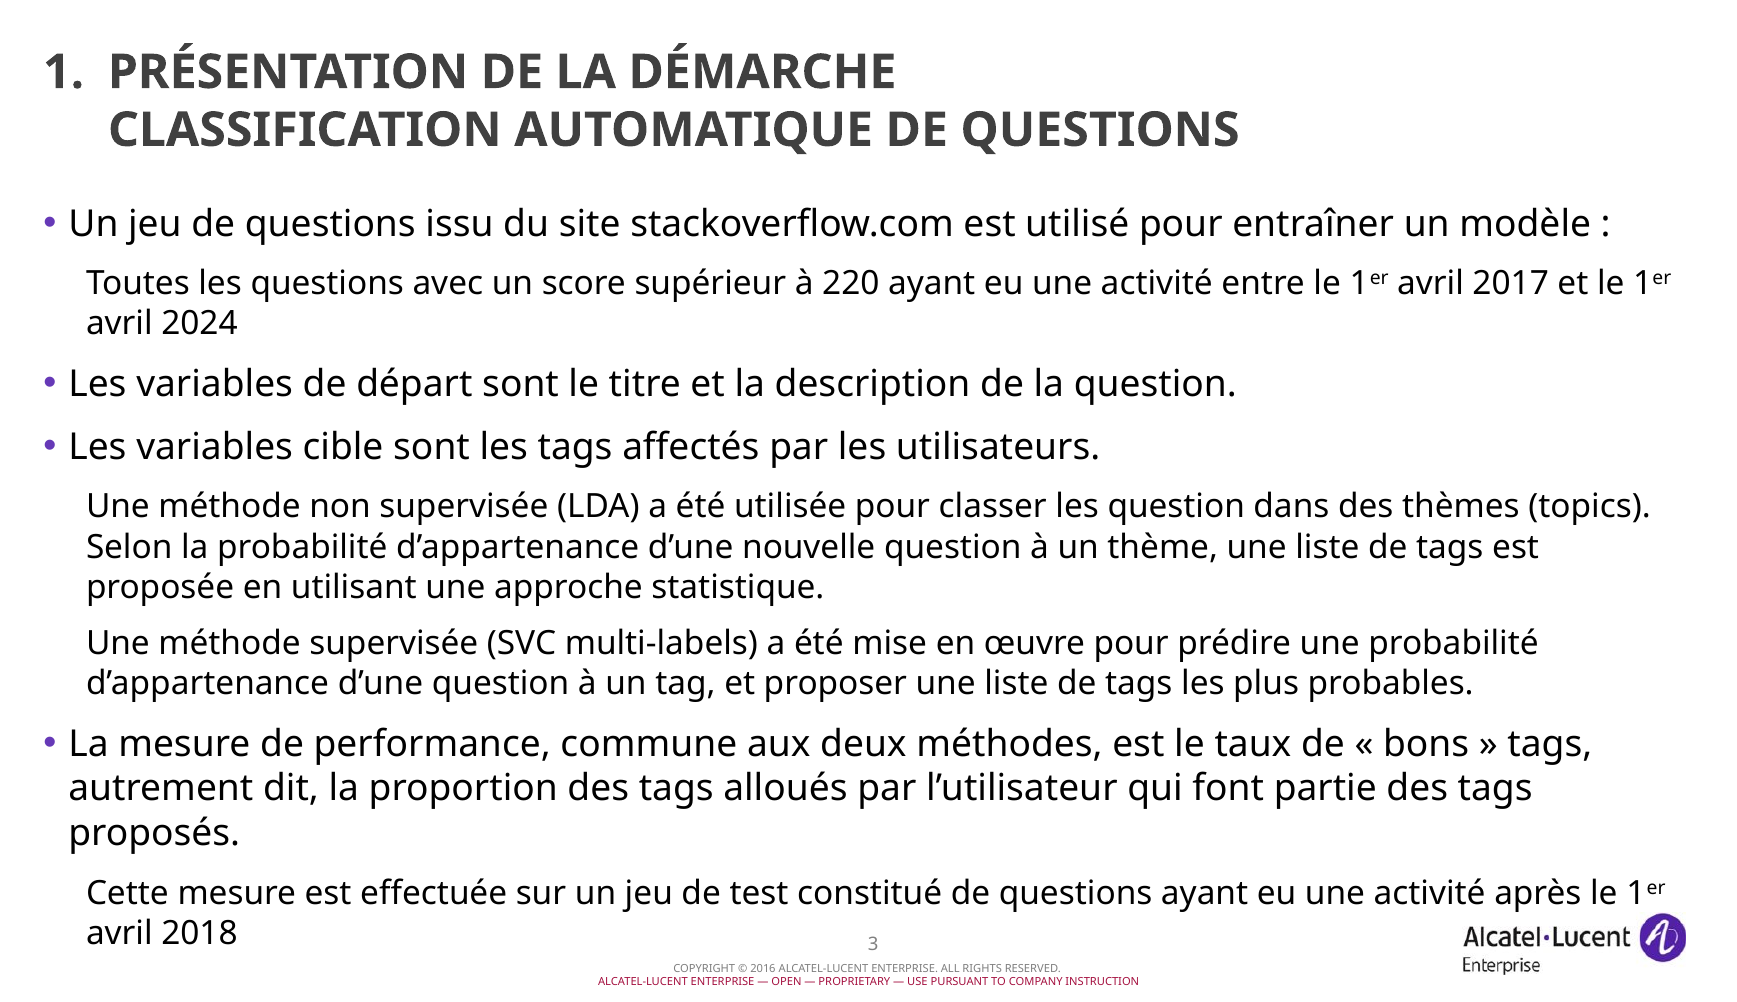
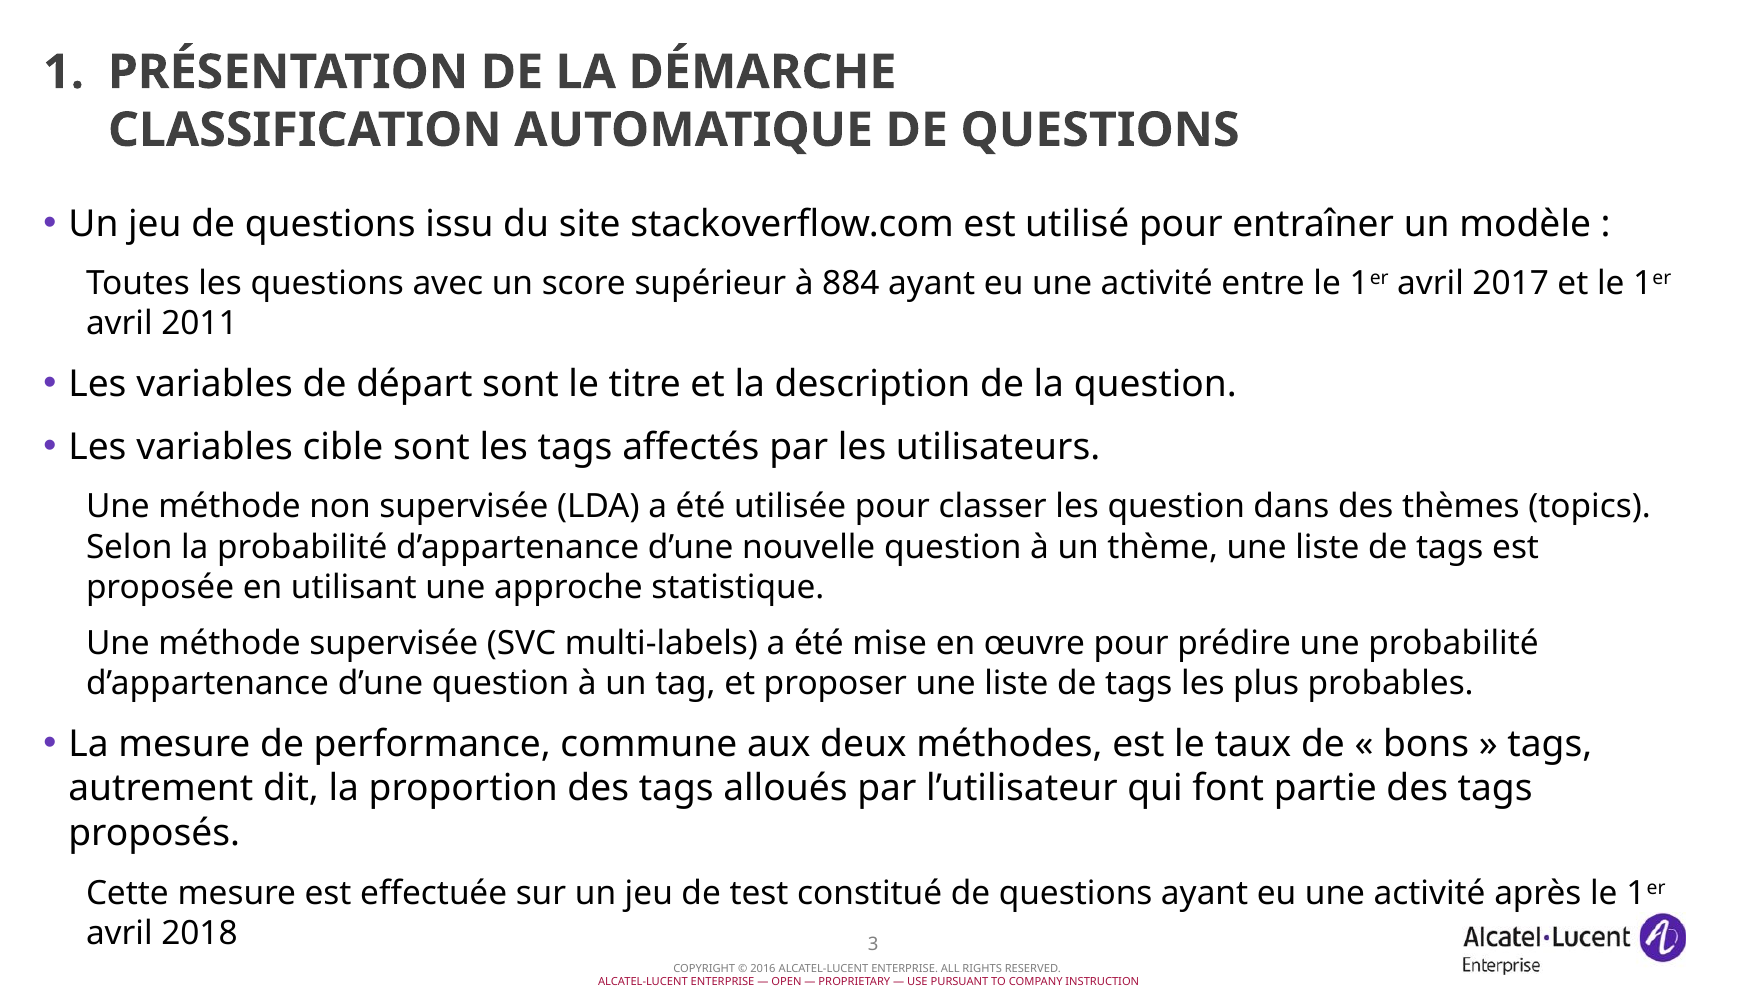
220: 220 -> 884
2024: 2024 -> 2011
